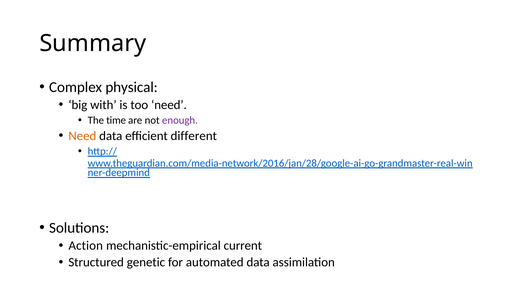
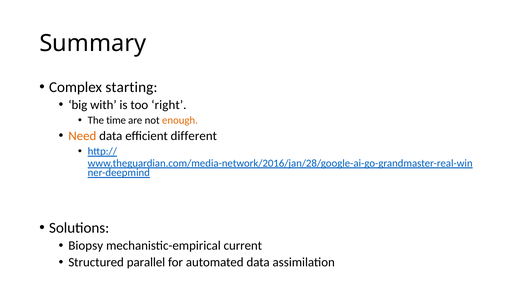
physical: physical -> starting
too need: need -> right
enough colour: purple -> orange
Action: Action -> Biopsy
genetic: genetic -> parallel
